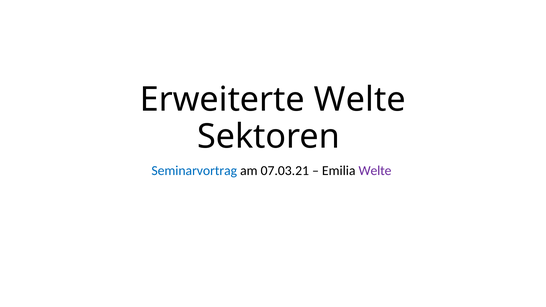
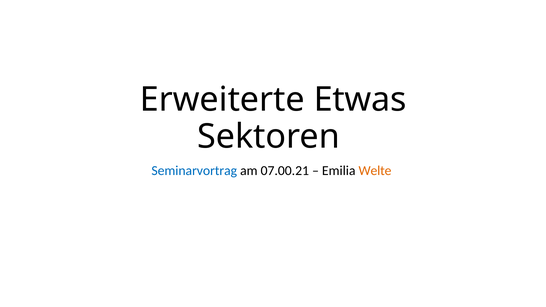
Erweiterte Welte: Welte -> Etwas
07.03.21: 07.03.21 -> 07.00.21
Welte at (375, 171) colour: purple -> orange
